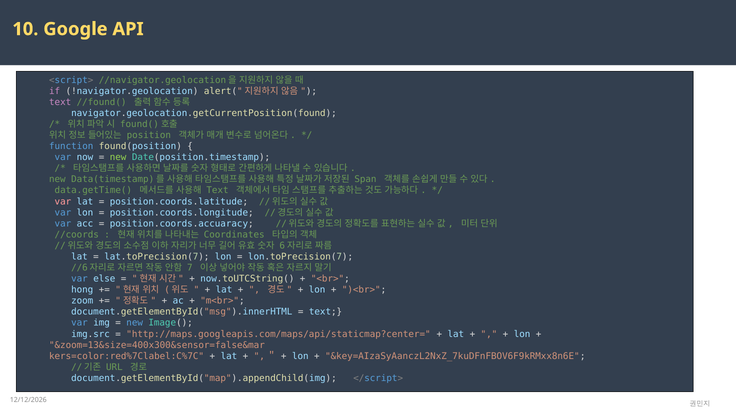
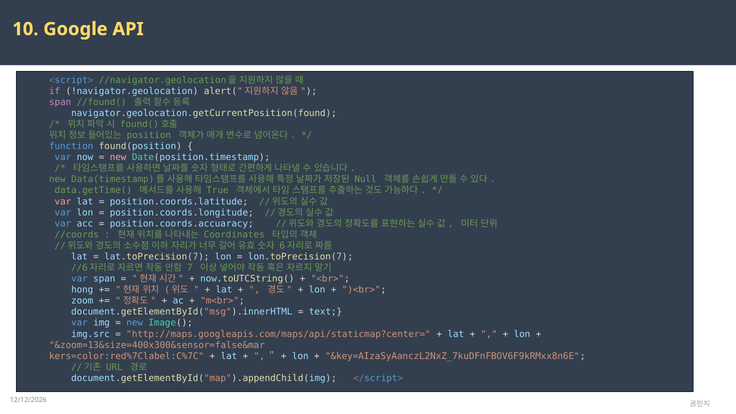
text at (60, 102): text -> span
new at (118, 157) colour: light green -> pink
Span: Span -> Null
Text at (218, 190): Text -> True
var else: else -> span
